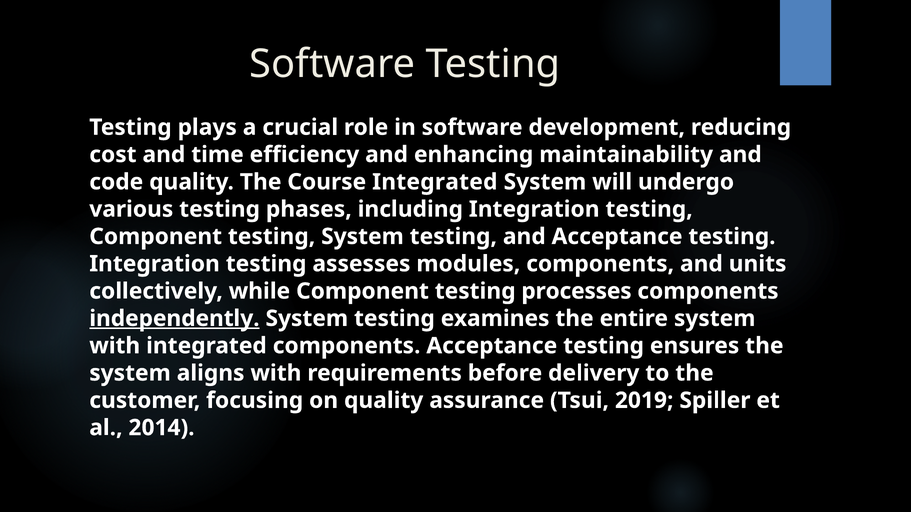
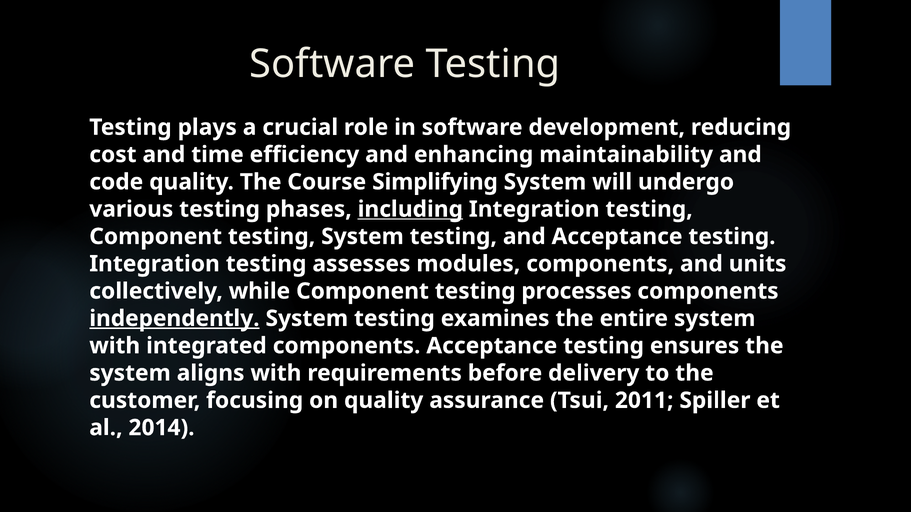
Course Integrated: Integrated -> Simplifying
including underline: none -> present
2019: 2019 -> 2011
